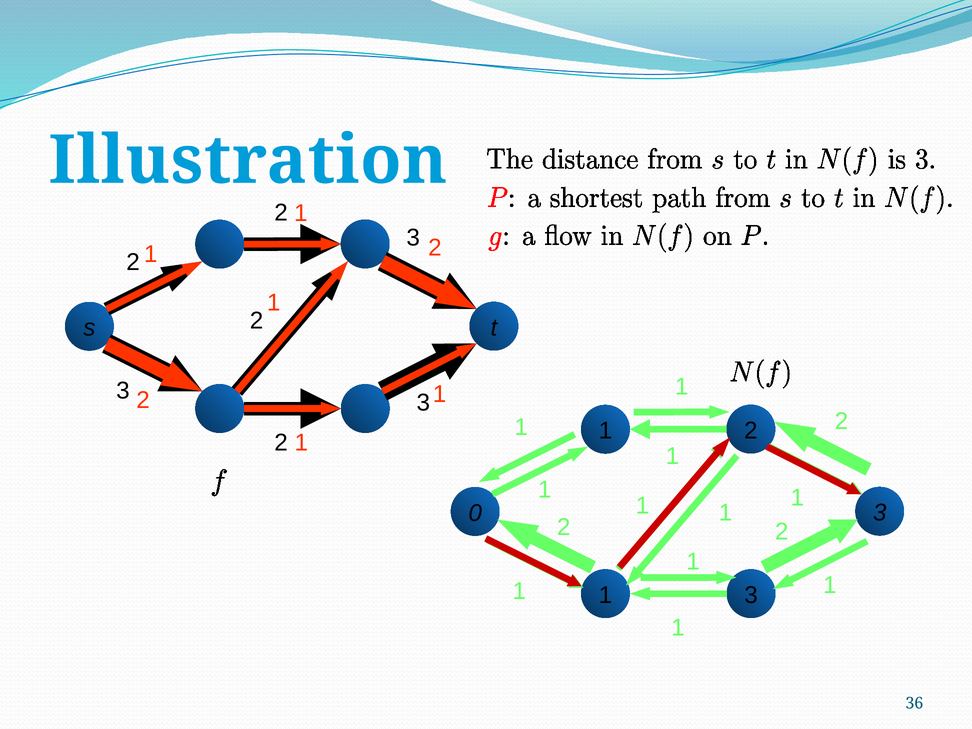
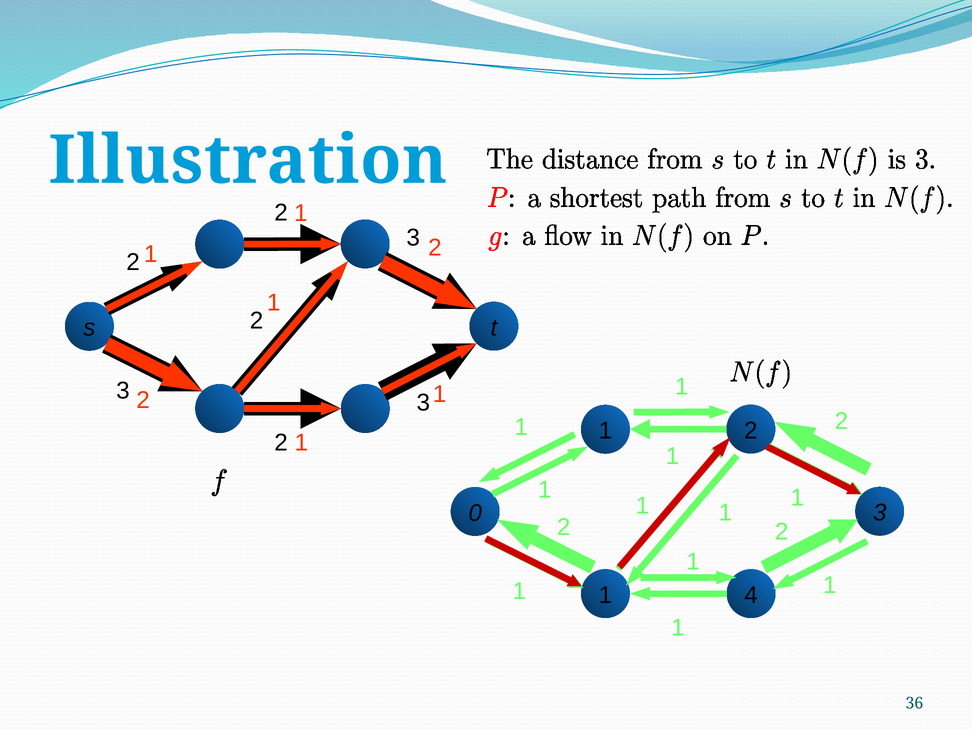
1 3: 3 -> 4
